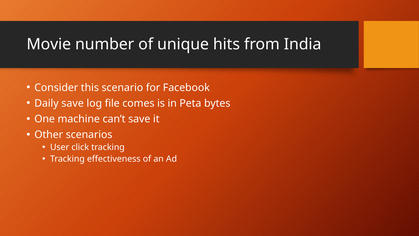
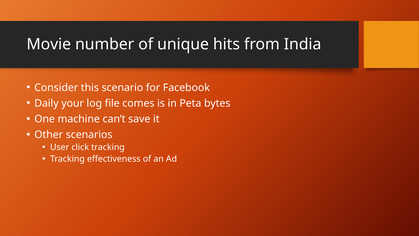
Daily save: save -> your
